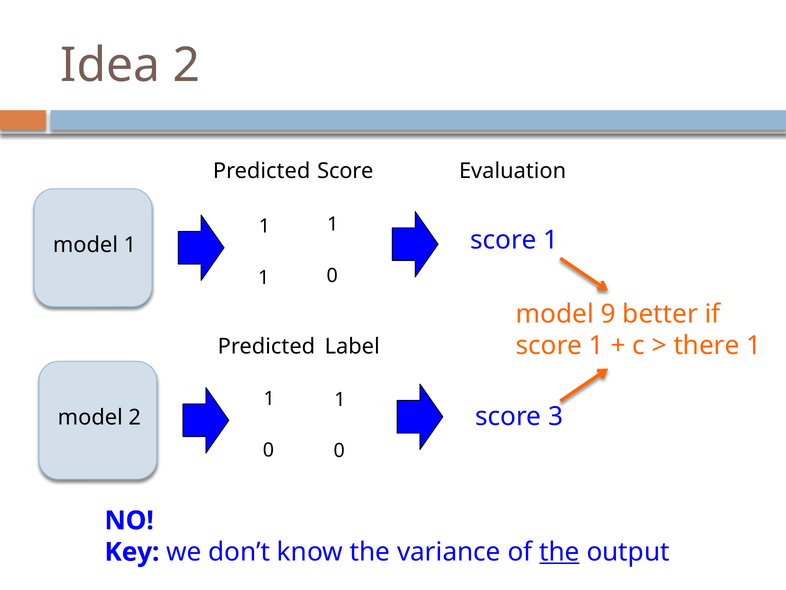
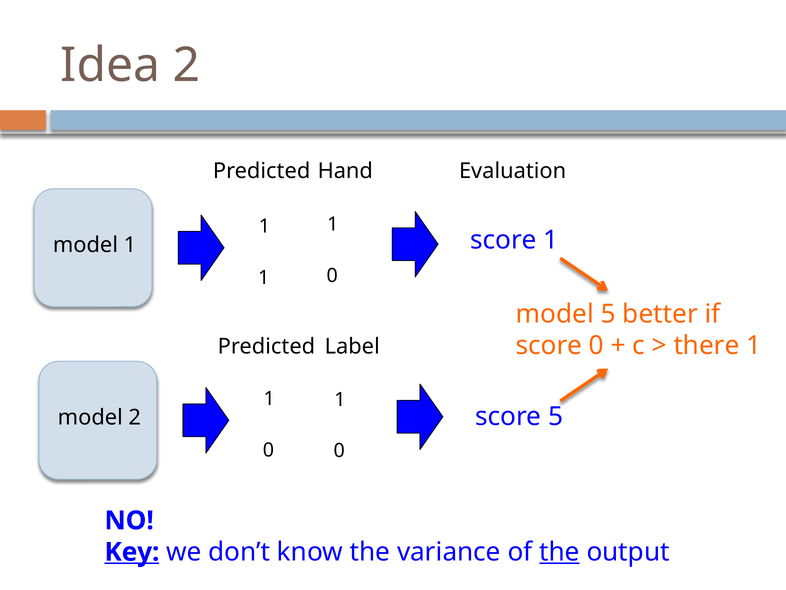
Score at (345, 171): Score -> Hand
model 9: 9 -> 5
1 at (596, 345): 1 -> 0
score 3: 3 -> 5
Key underline: none -> present
